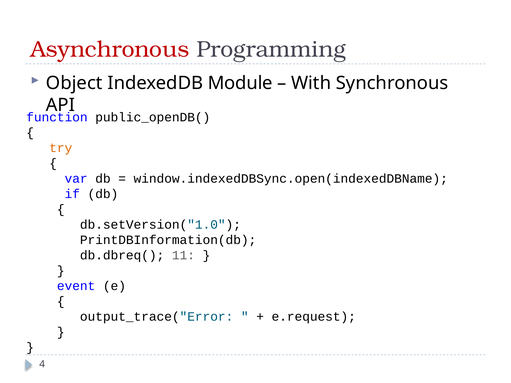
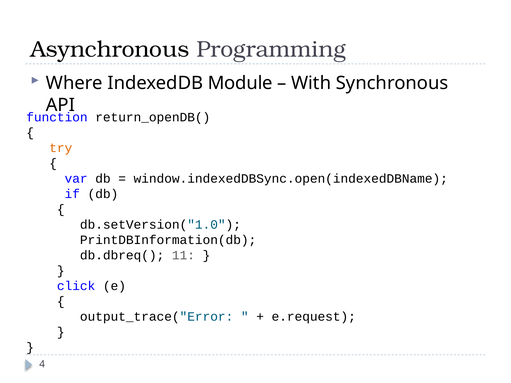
Asynchronous colour: red -> black
Object: Object -> Where
public_openDB(: public_openDB( -> return_openDB(
event: event -> click
